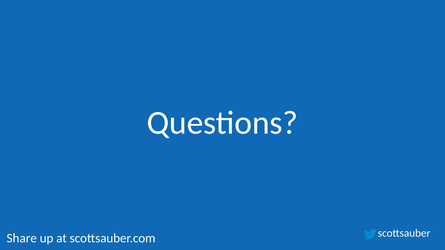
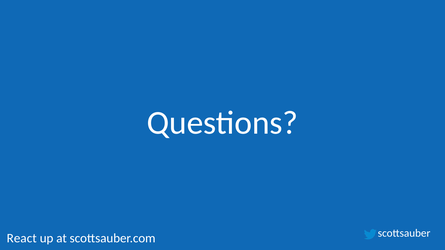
Share: Share -> React
